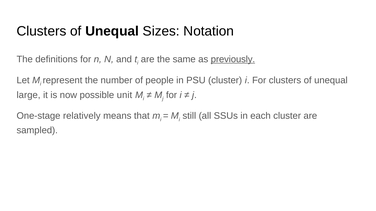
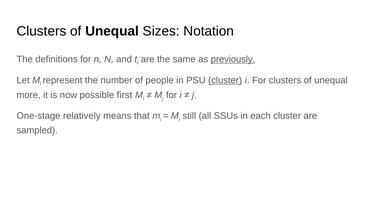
cluster at (225, 80) underline: none -> present
large: large -> more
unit: unit -> first
